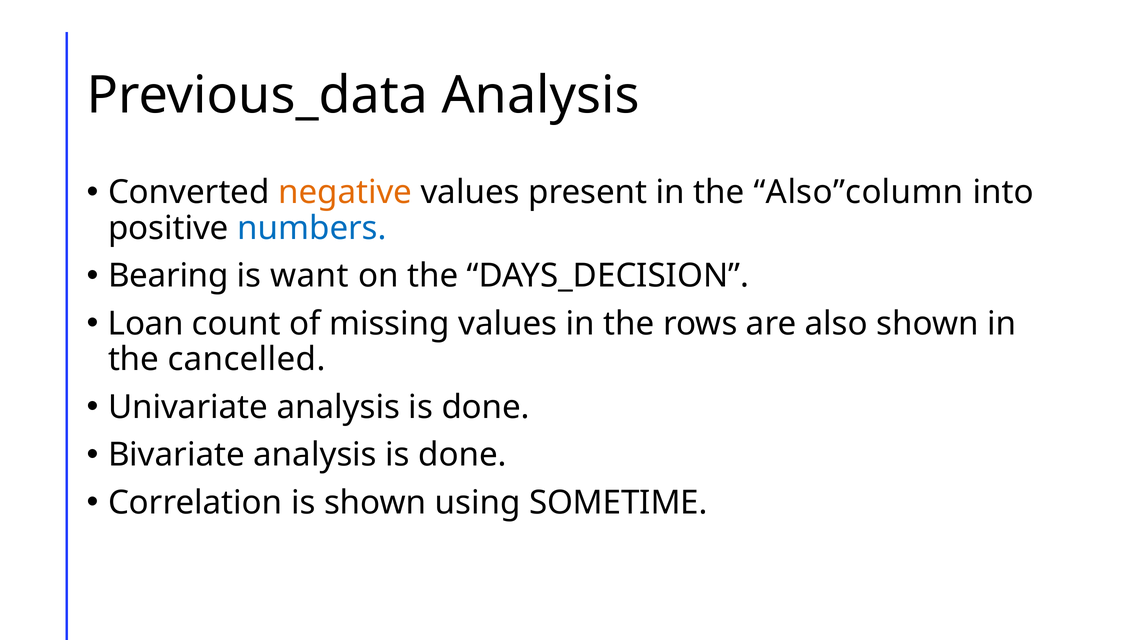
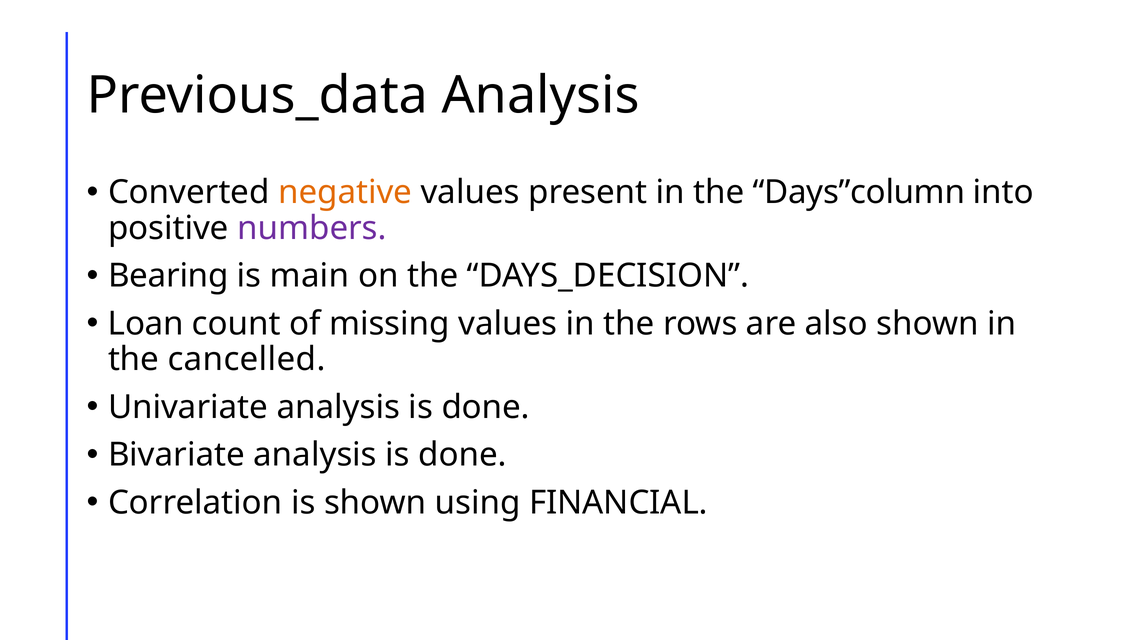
Also”column: Also”column -> Days”column
numbers colour: blue -> purple
want: want -> main
SOMETIME: SOMETIME -> FINANCIAL
